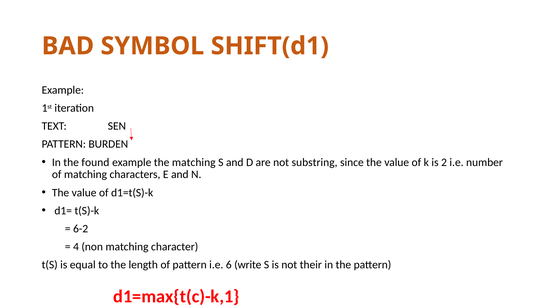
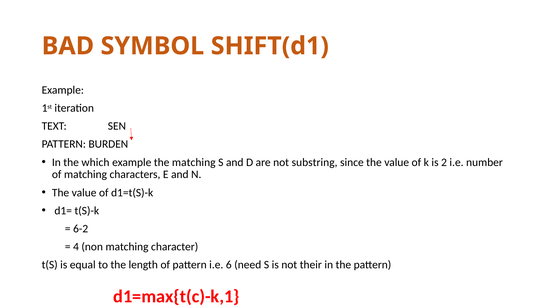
found: found -> which
write: write -> need
